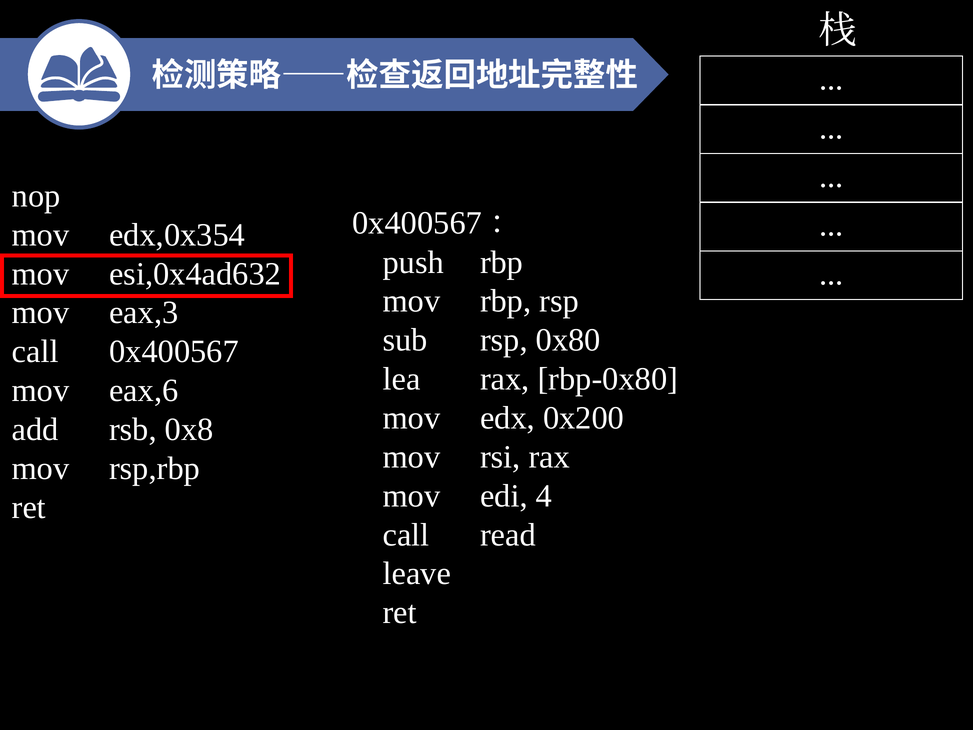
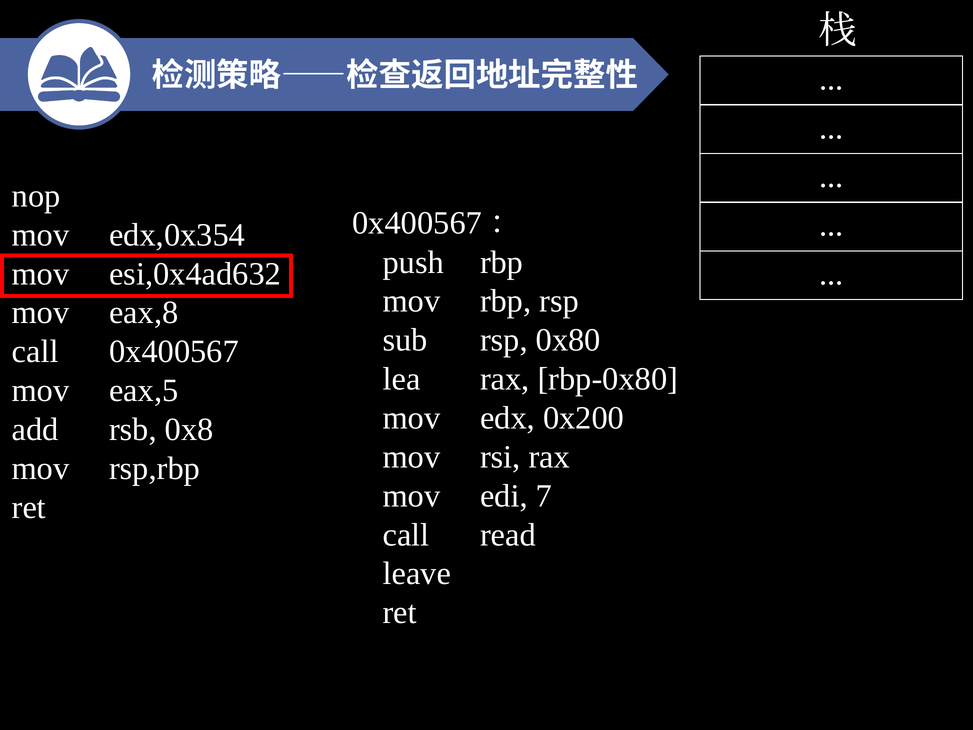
eax,3: eax,3 -> eax,8
eax,6: eax,6 -> eax,5
4: 4 -> 7
